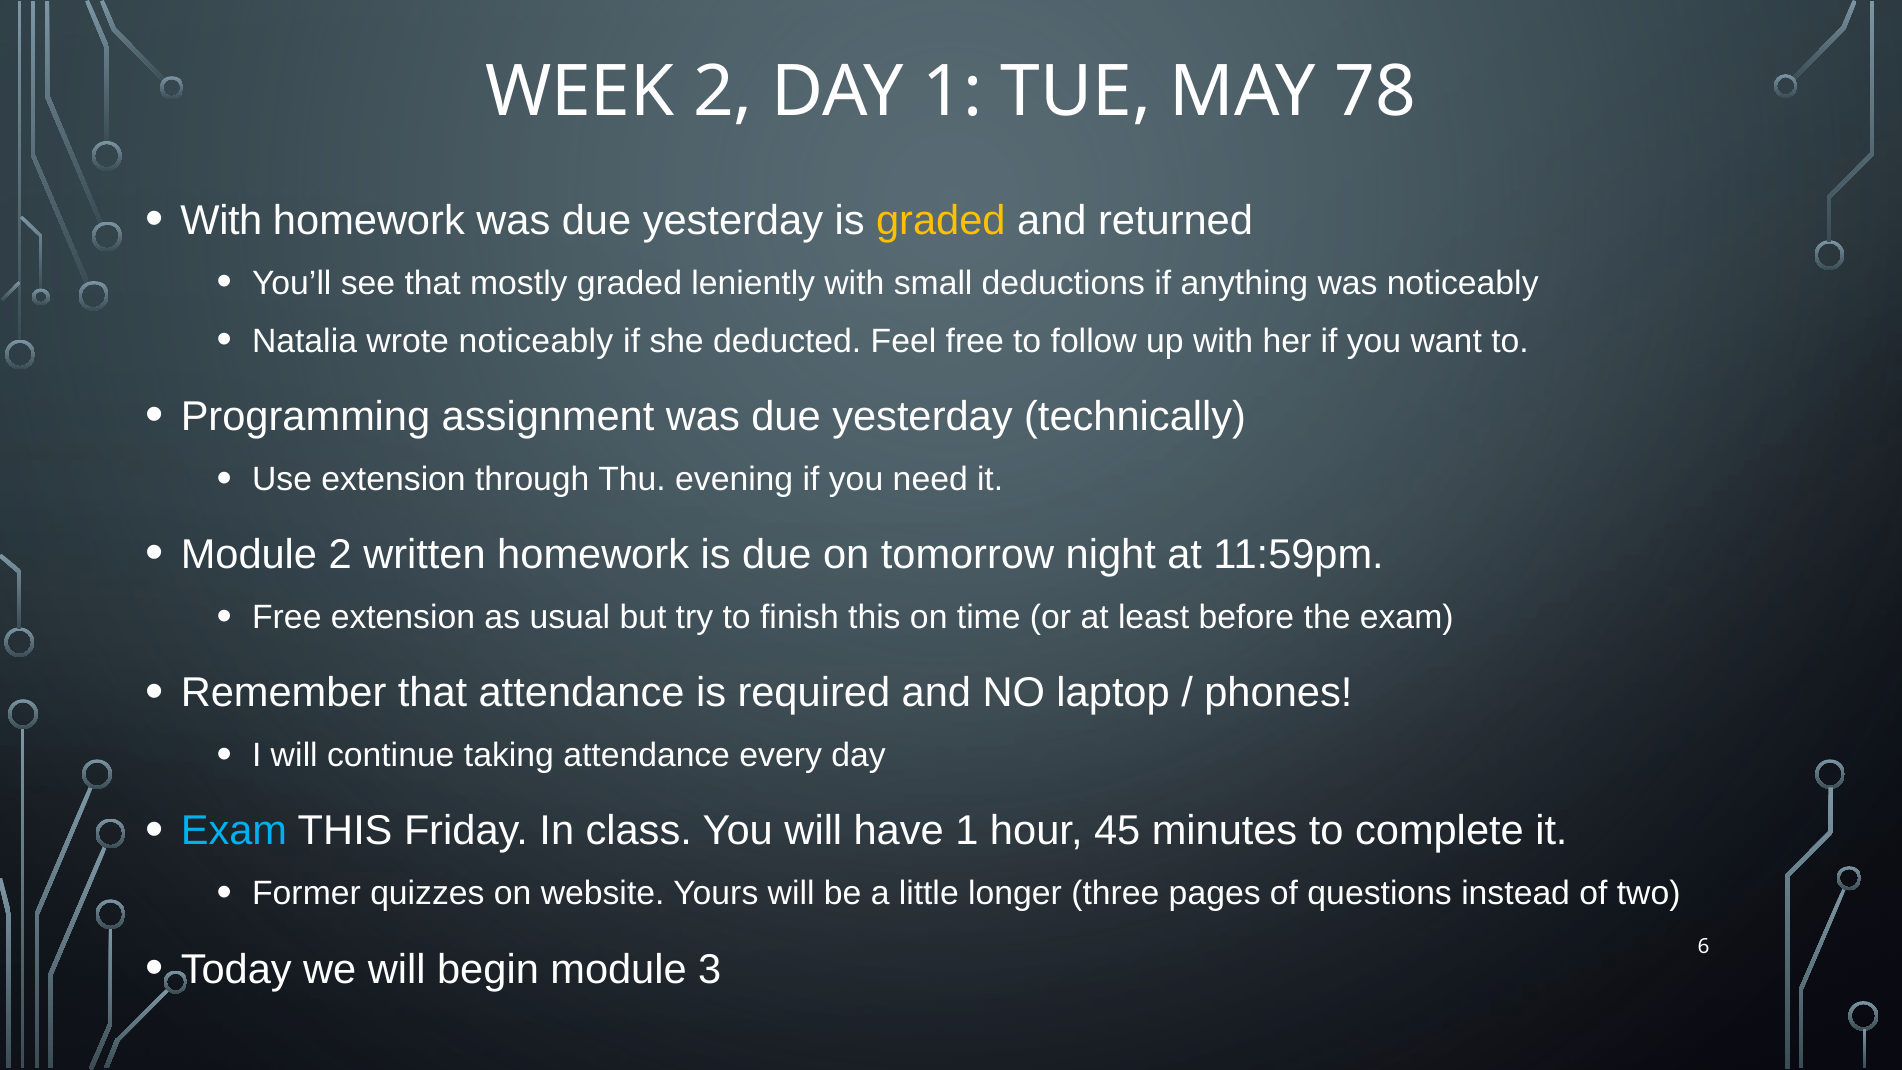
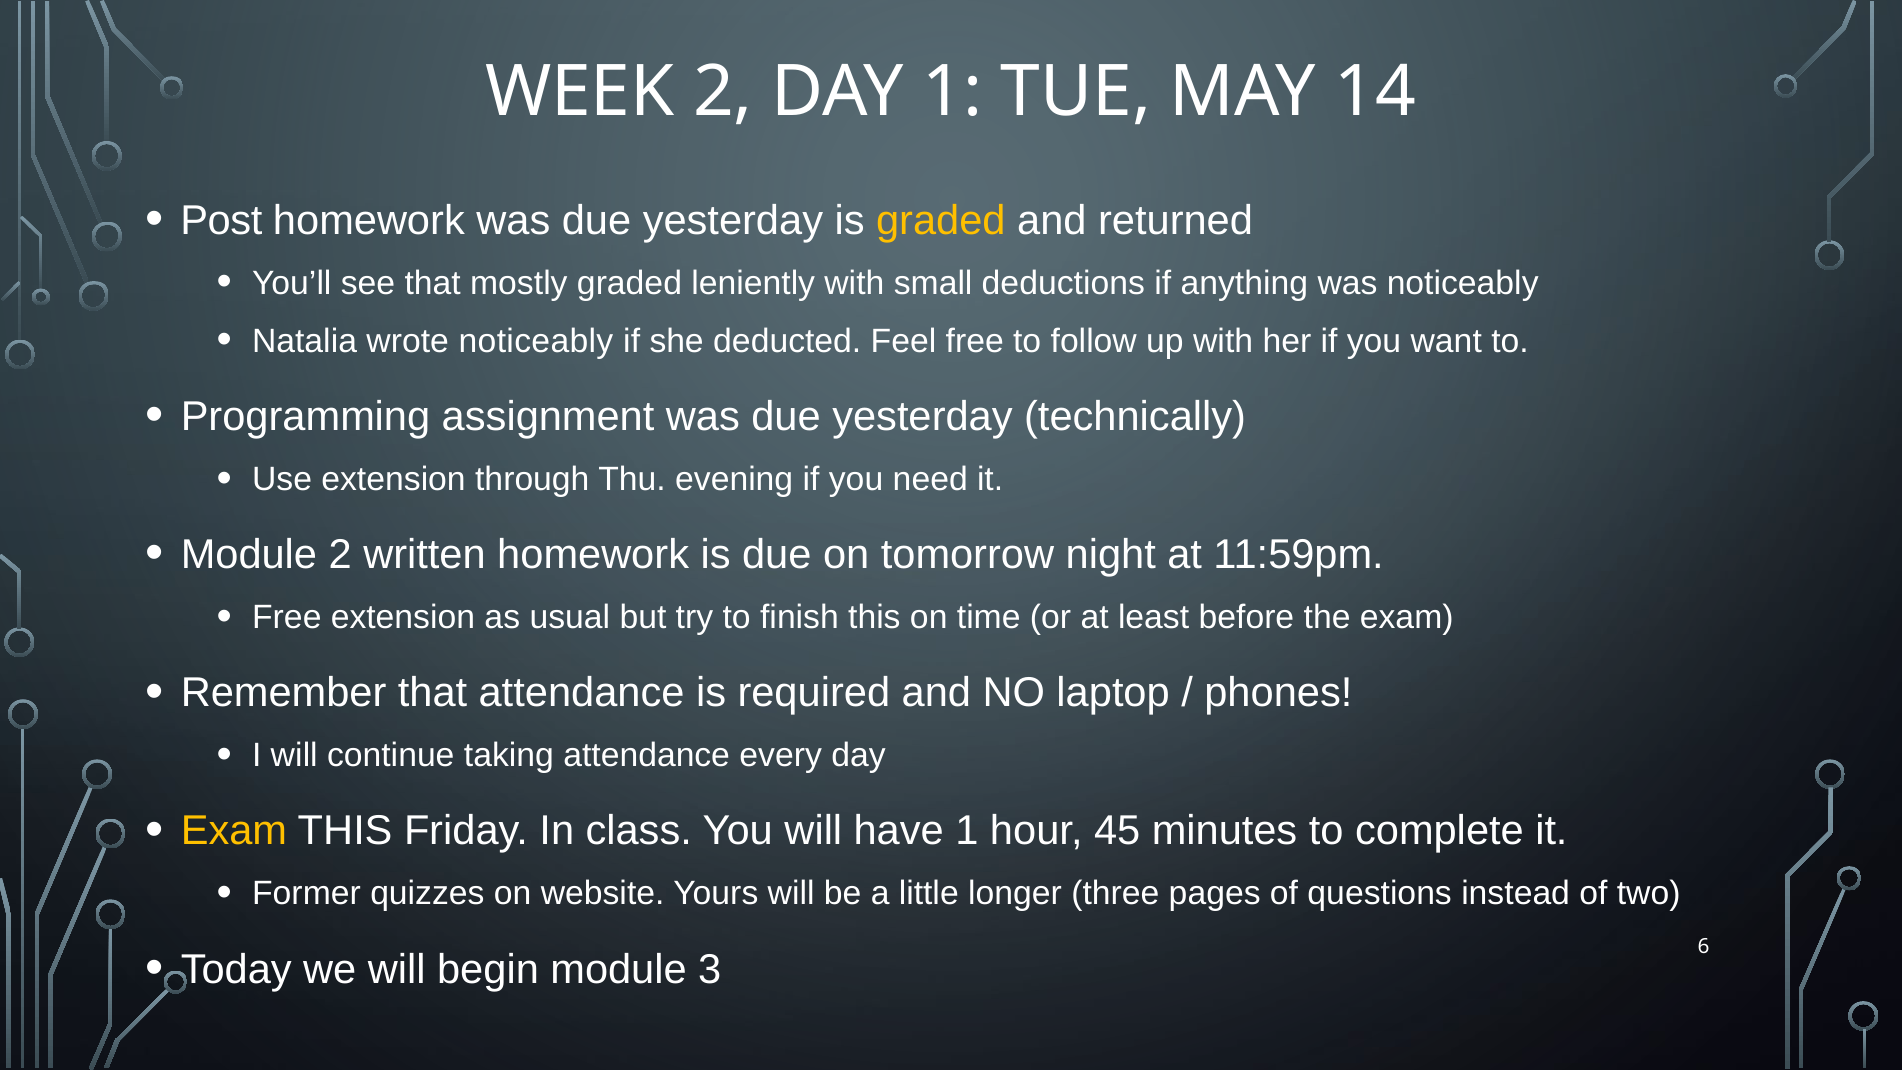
78: 78 -> 14
With at (221, 220): With -> Post
Exam at (234, 831) colour: light blue -> yellow
